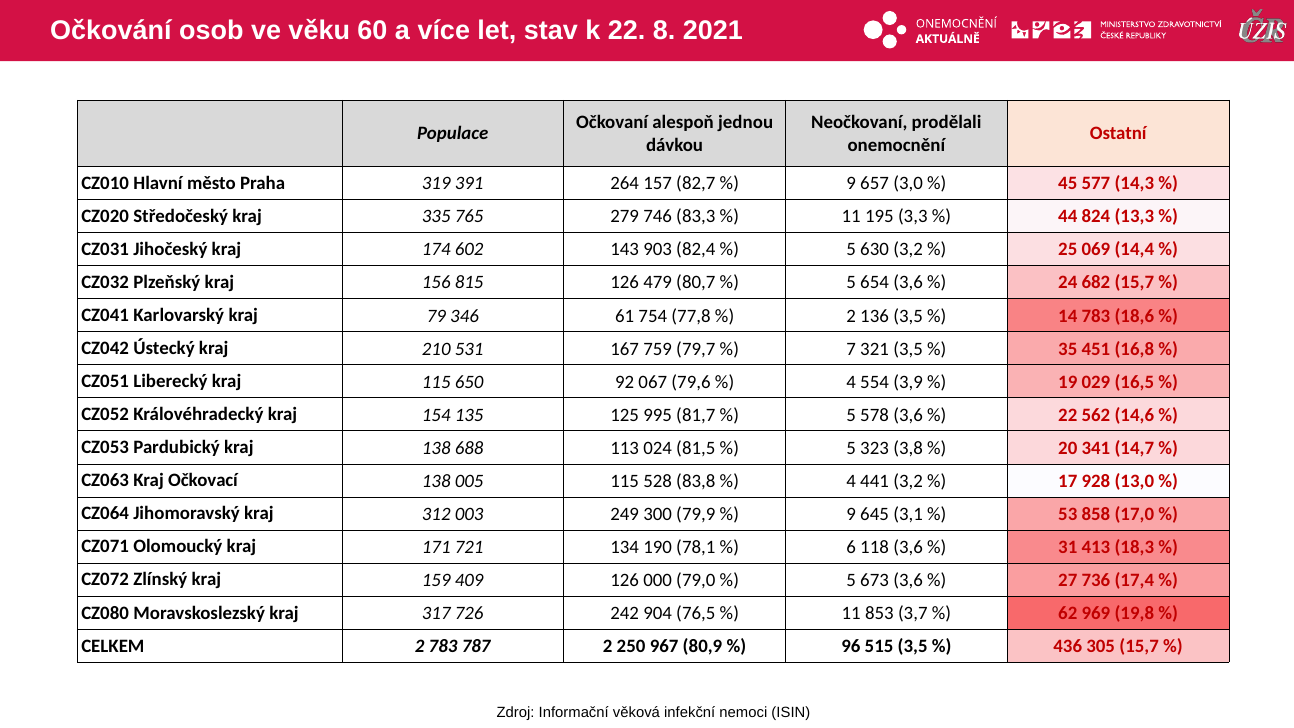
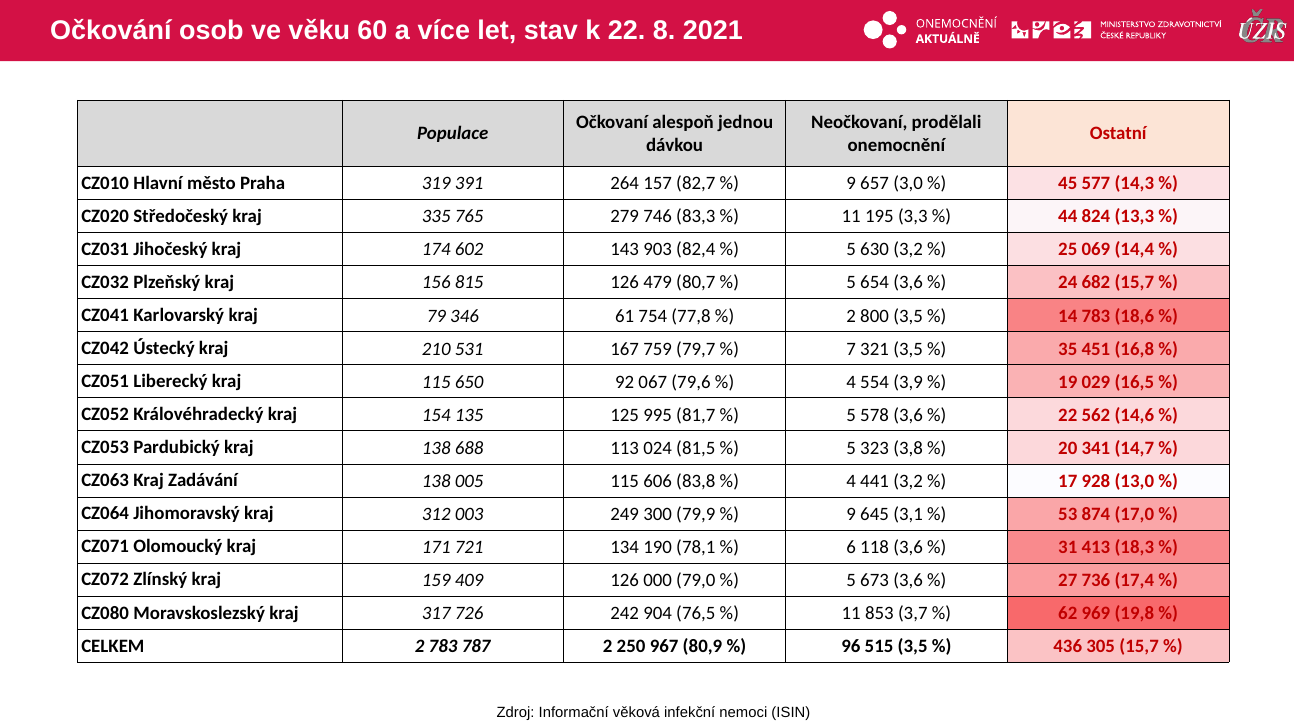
136: 136 -> 800
Očkovací: Očkovací -> Zadávání
528: 528 -> 606
858: 858 -> 874
